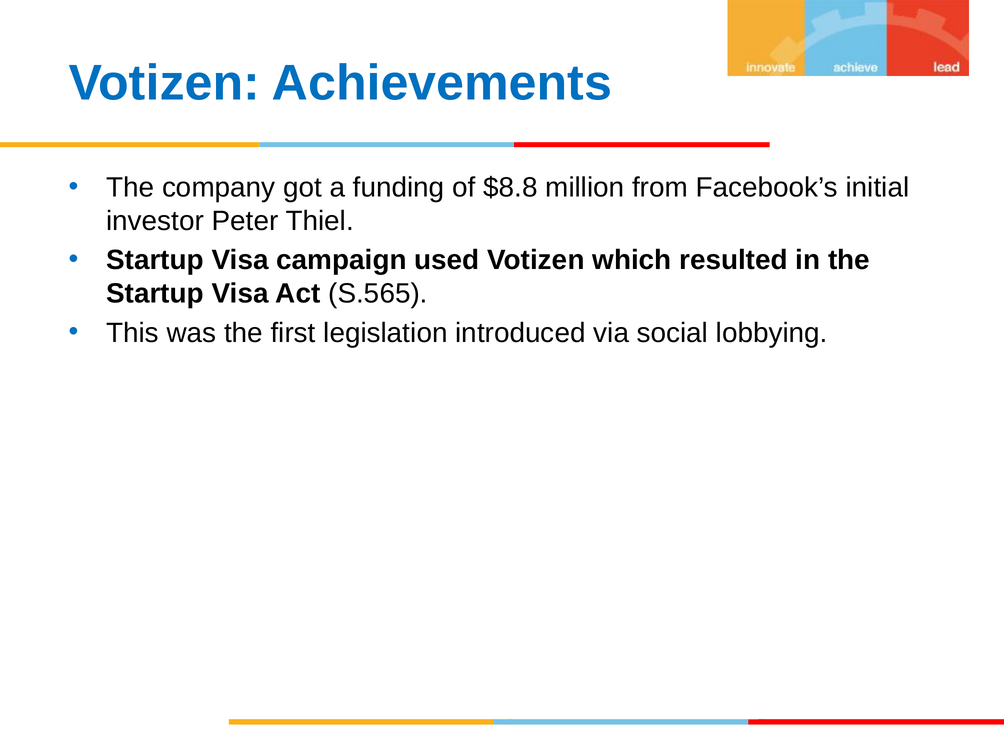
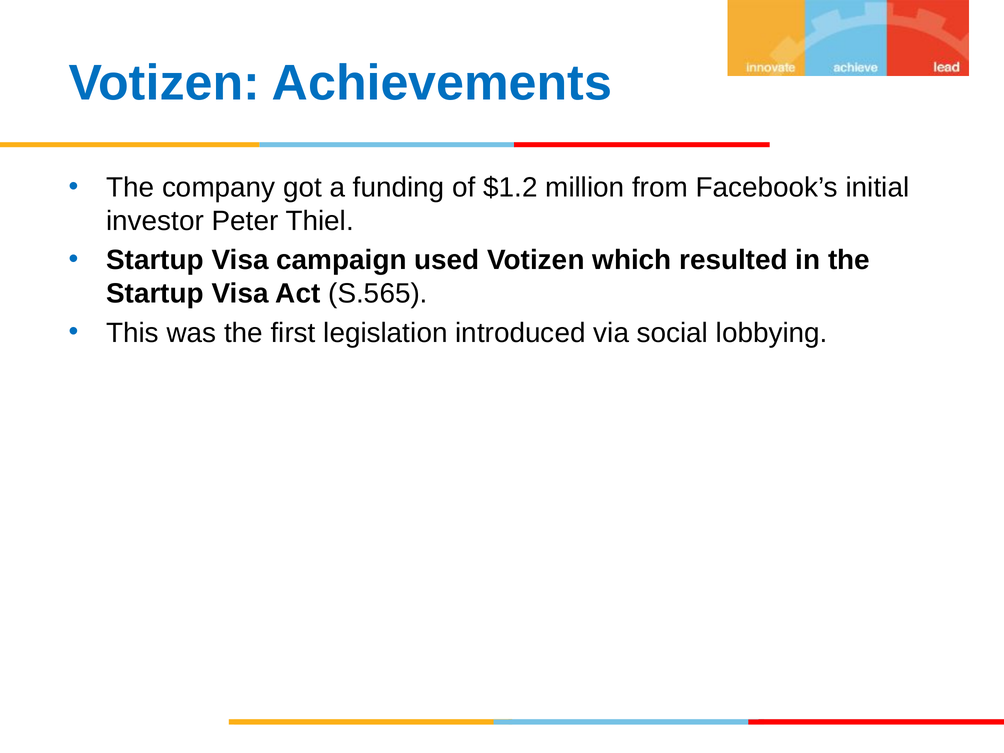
$8.8: $8.8 -> $1.2
